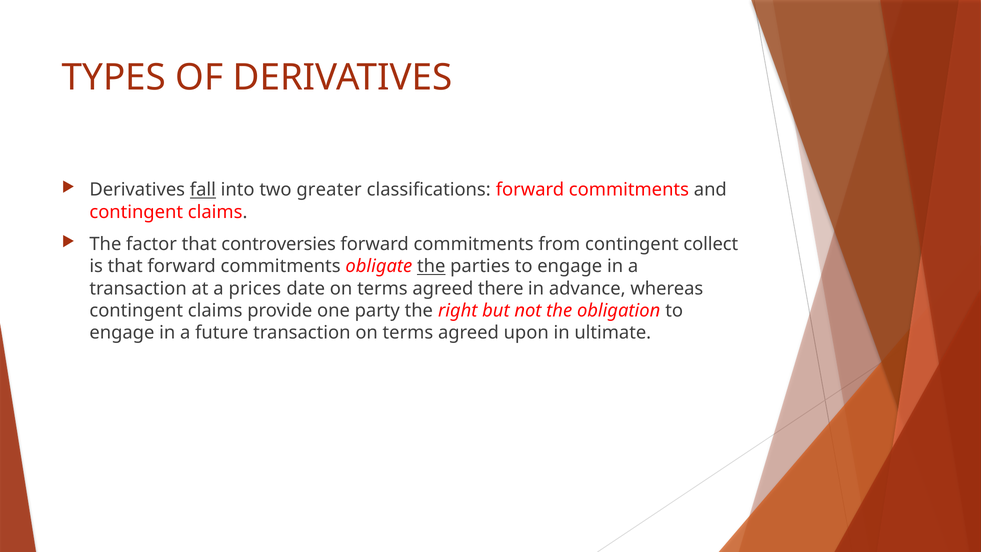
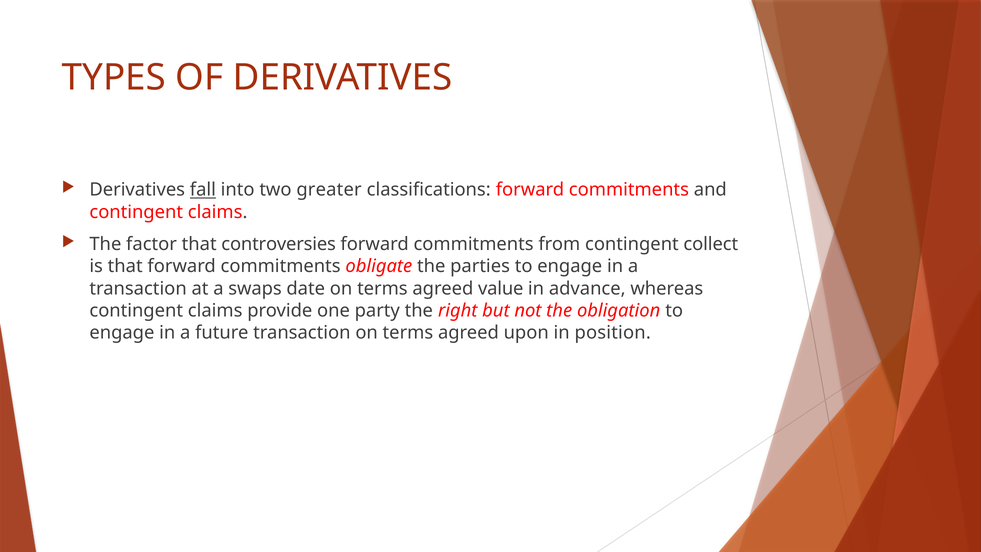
the at (431, 266) underline: present -> none
prices: prices -> swaps
there: there -> value
ultimate: ultimate -> position
